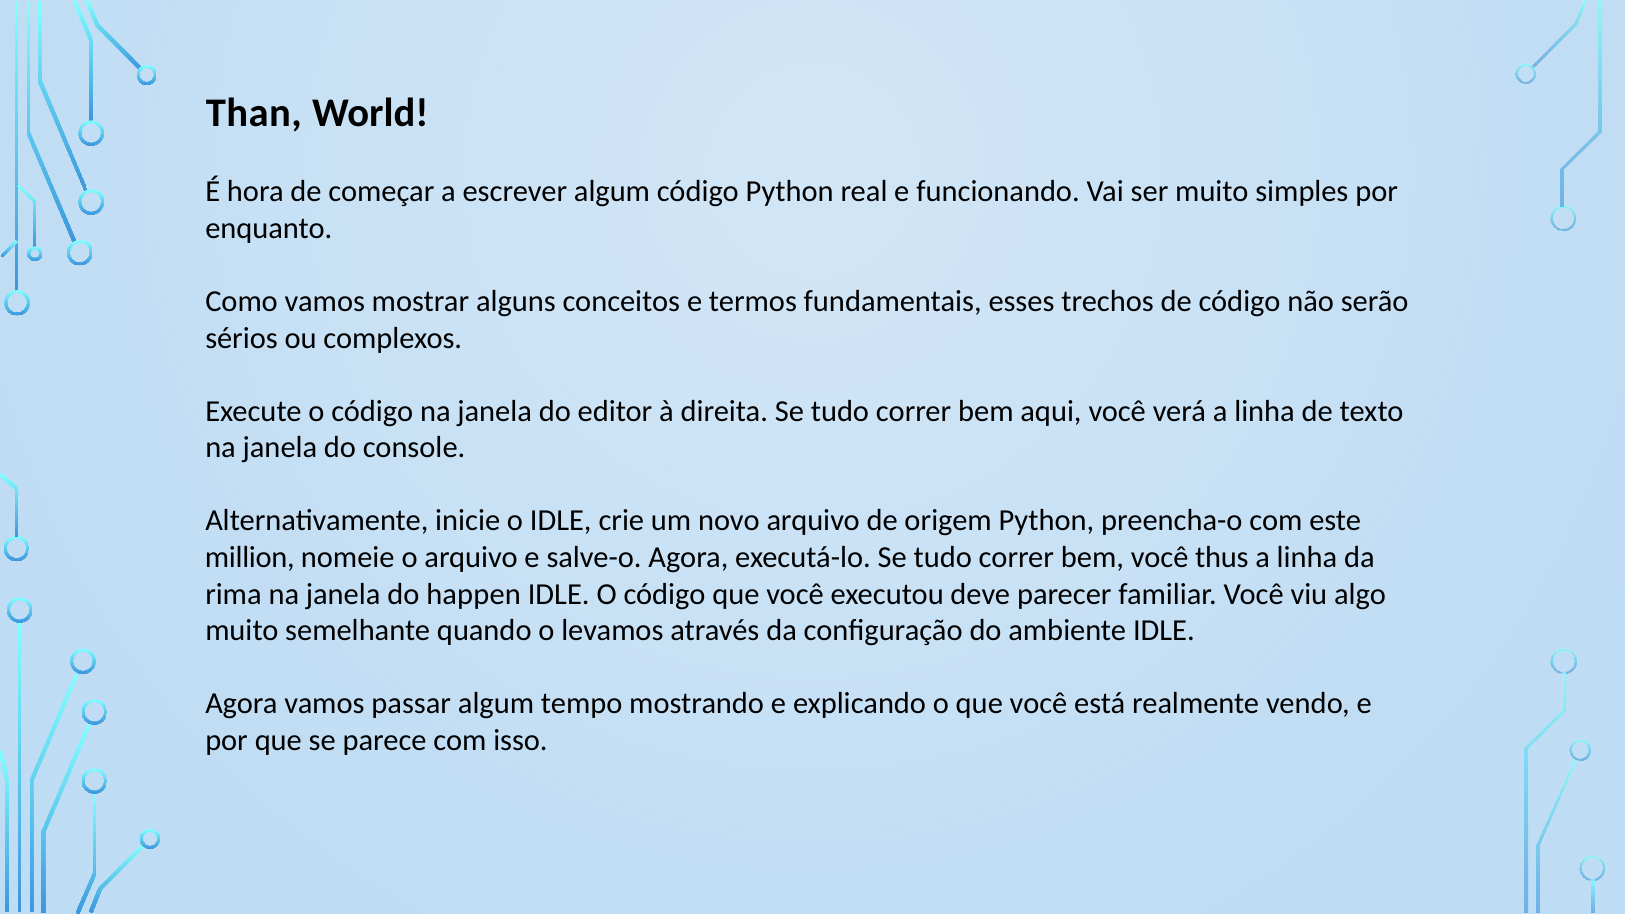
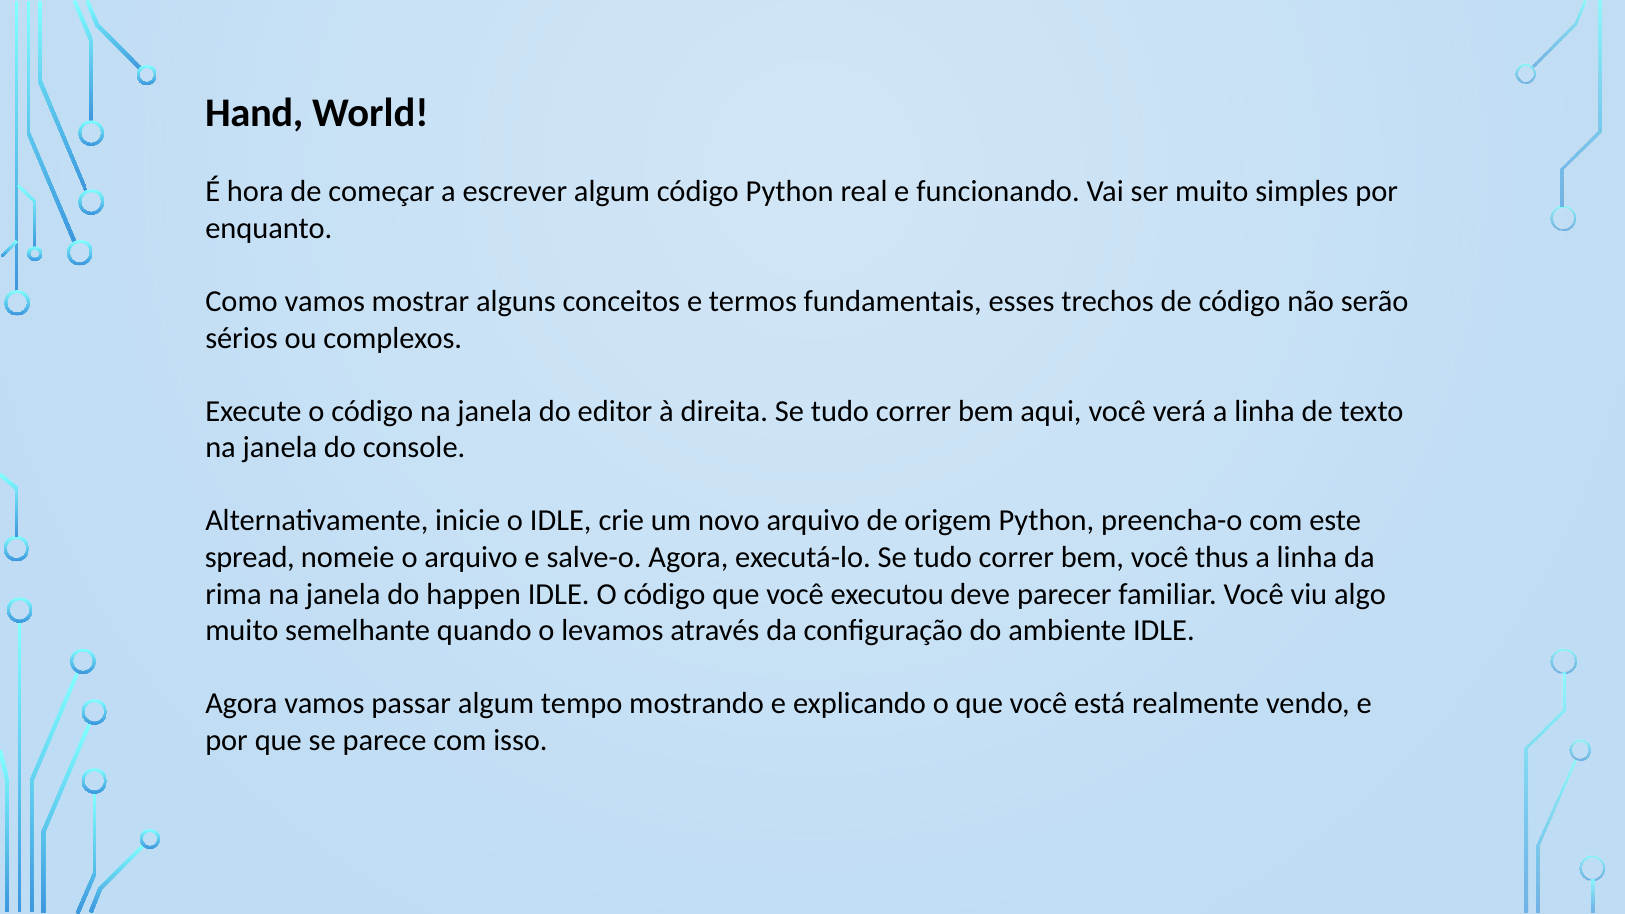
Than: Than -> Hand
million: million -> spread
